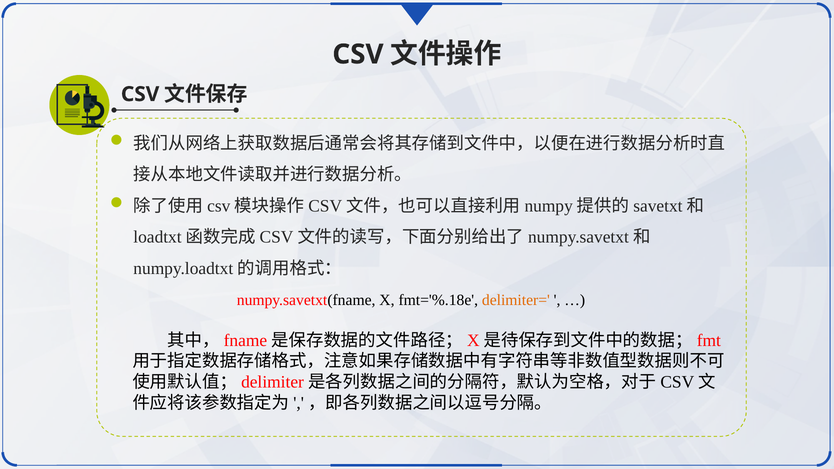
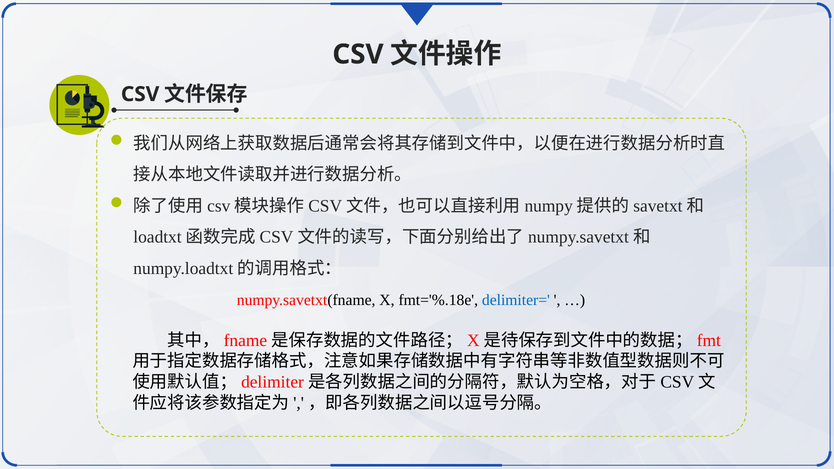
delimiter= colour: orange -> blue
